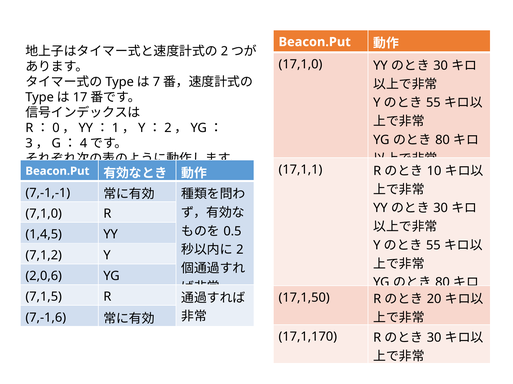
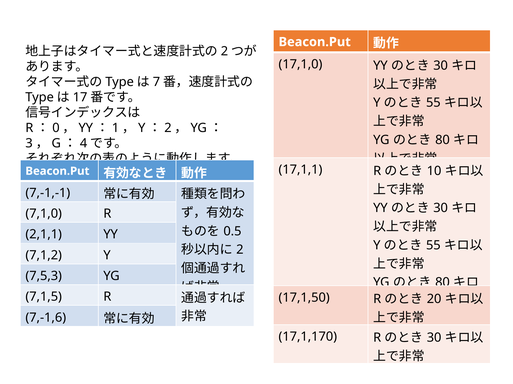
1,4,5: 1,4,5 -> 2,1,1
2,0,6: 2,0,6 -> 7,5,3
